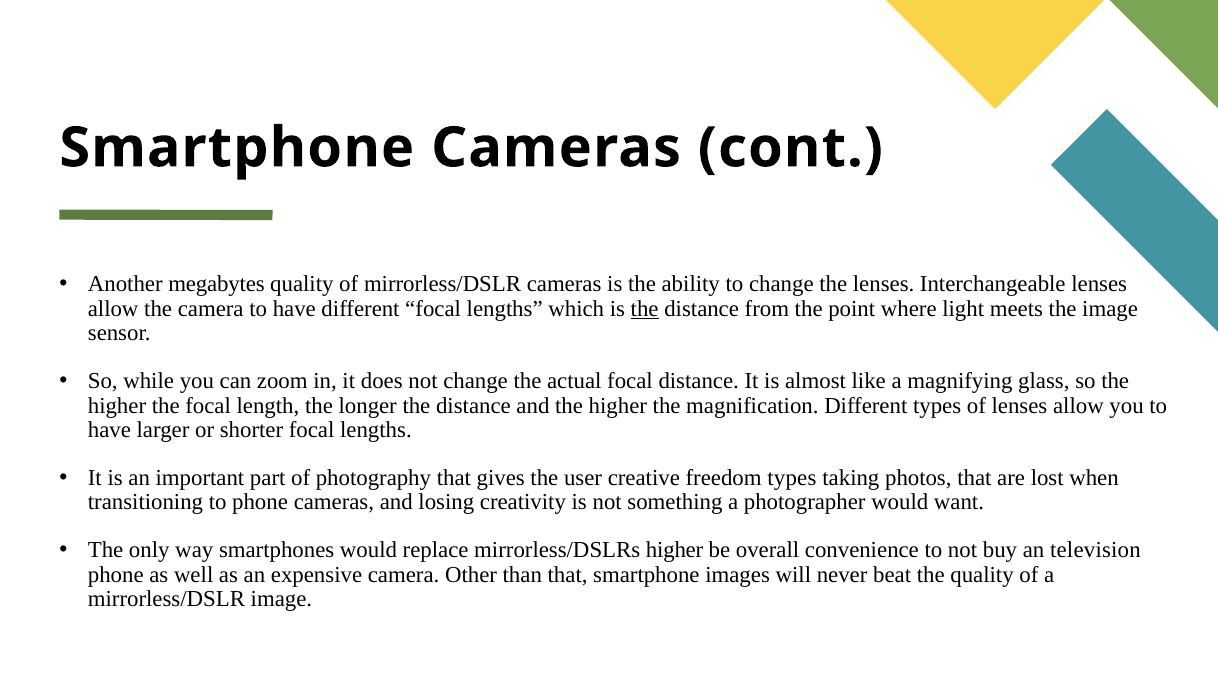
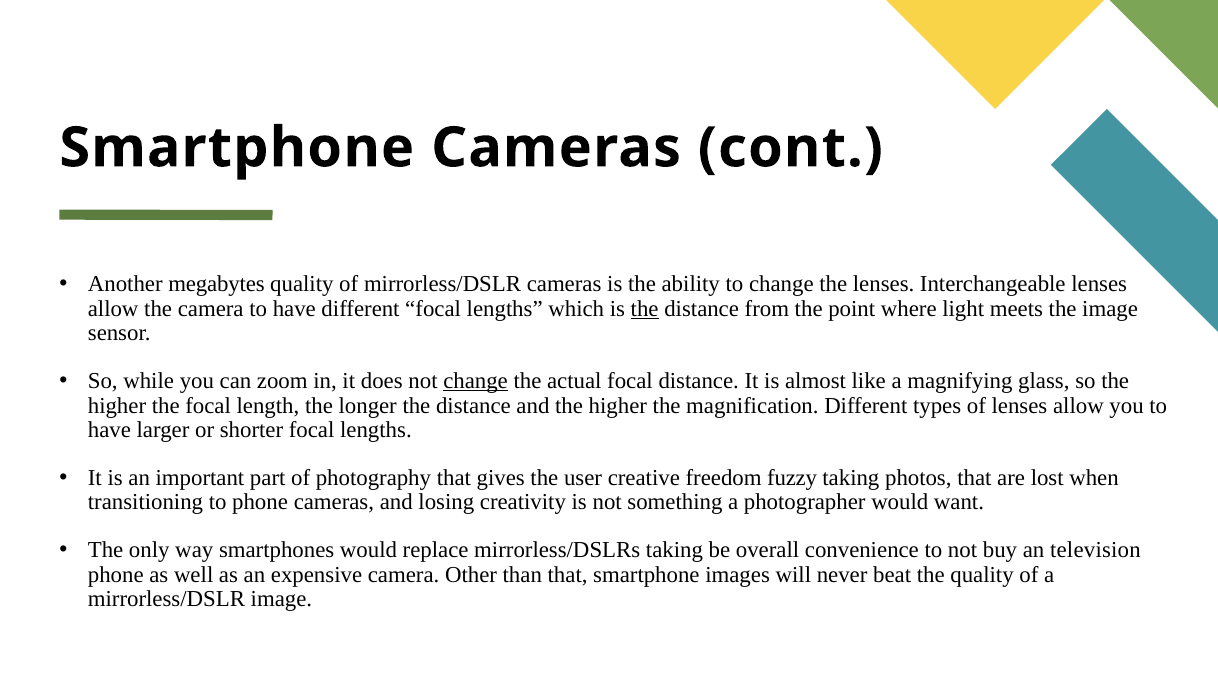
change at (476, 381) underline: none -> present
freedom types: types -> fuzzy
mirrorless/DSLRs higher: higher -> taking
